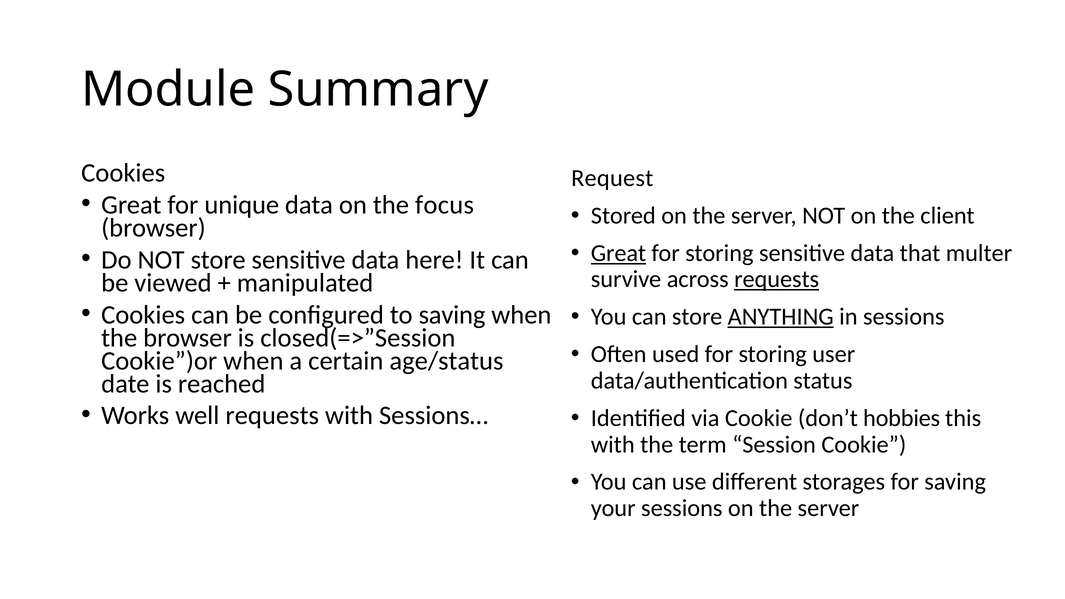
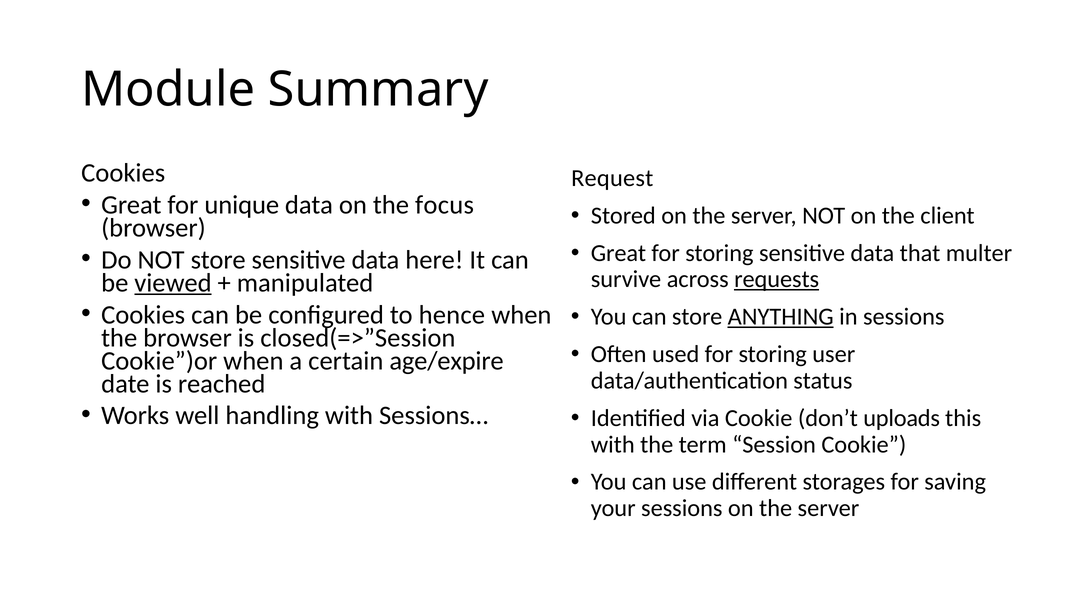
Great at (618, 253) underline: present -> none
viewed underline: none -> present
to saving: saving -> hence
age/status: age/status -> age/expire
well requests: requests -> handling
hobbies: hobbies -> uploads
